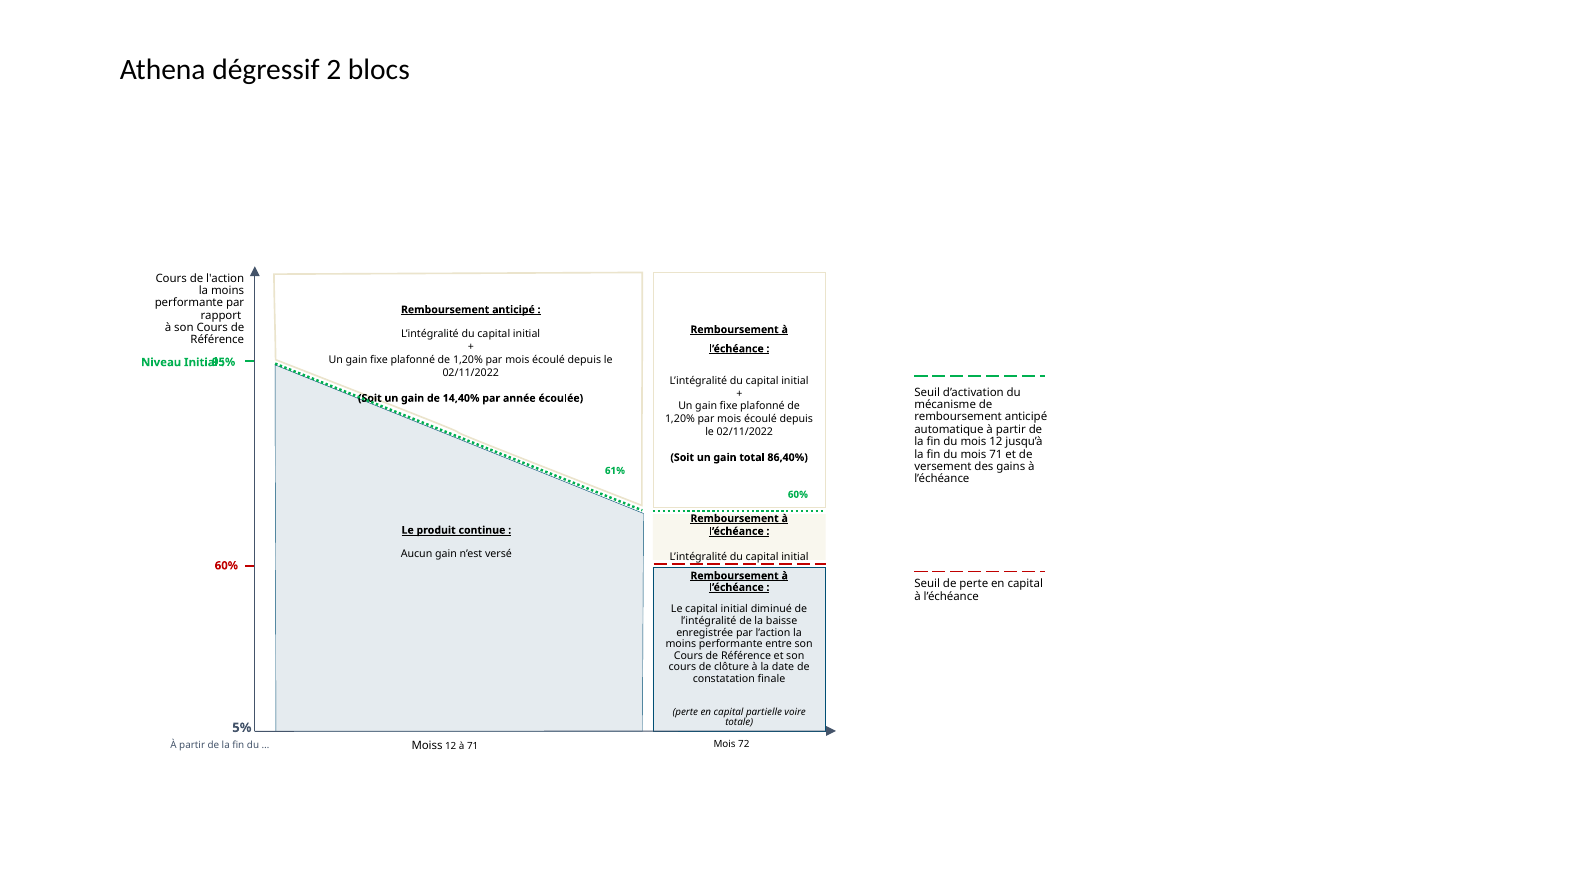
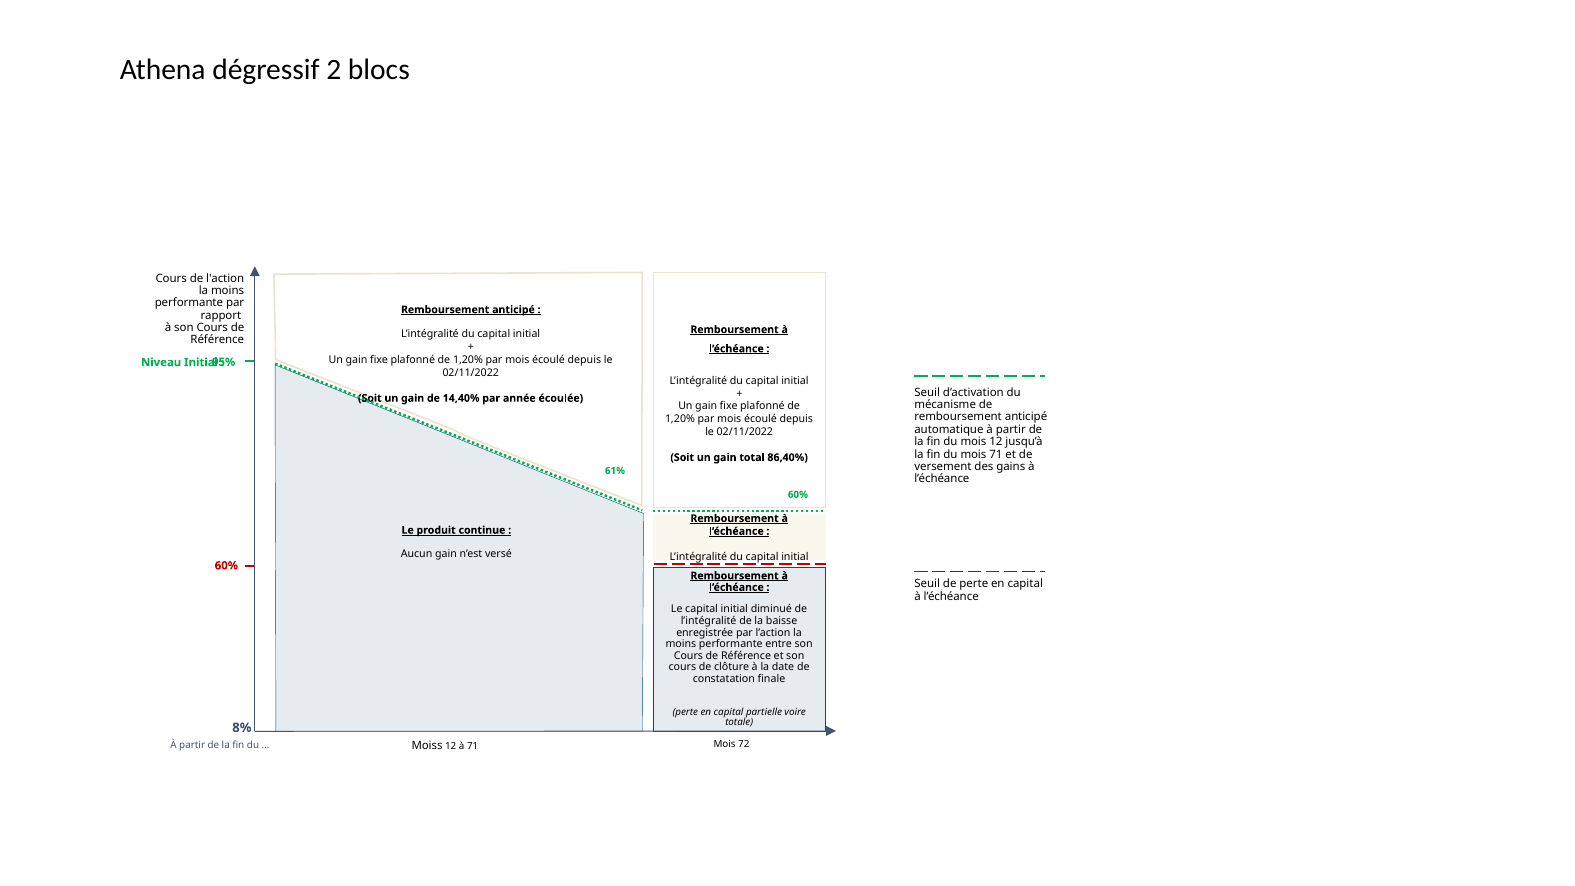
5%: 5% -> 8%
